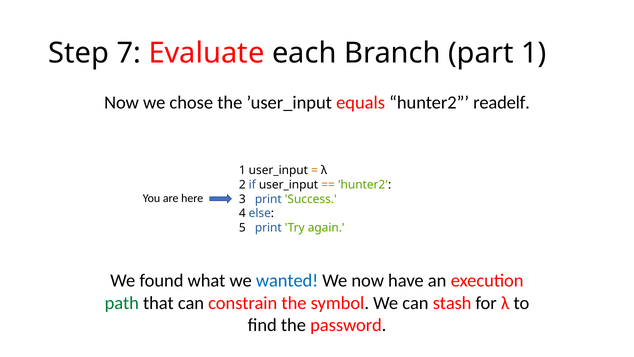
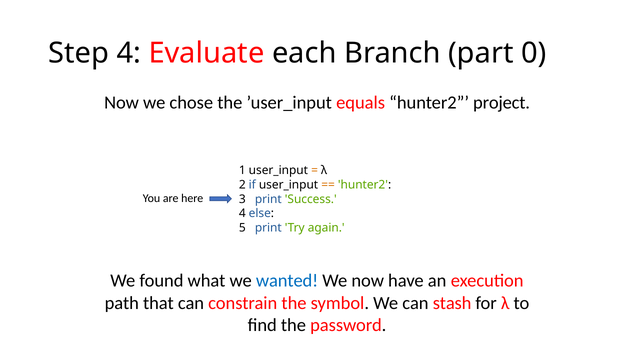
Step 7: 7 -> 4
part 1: 1 -> 0
readelf: readelf -> project
path colour: green -> black
